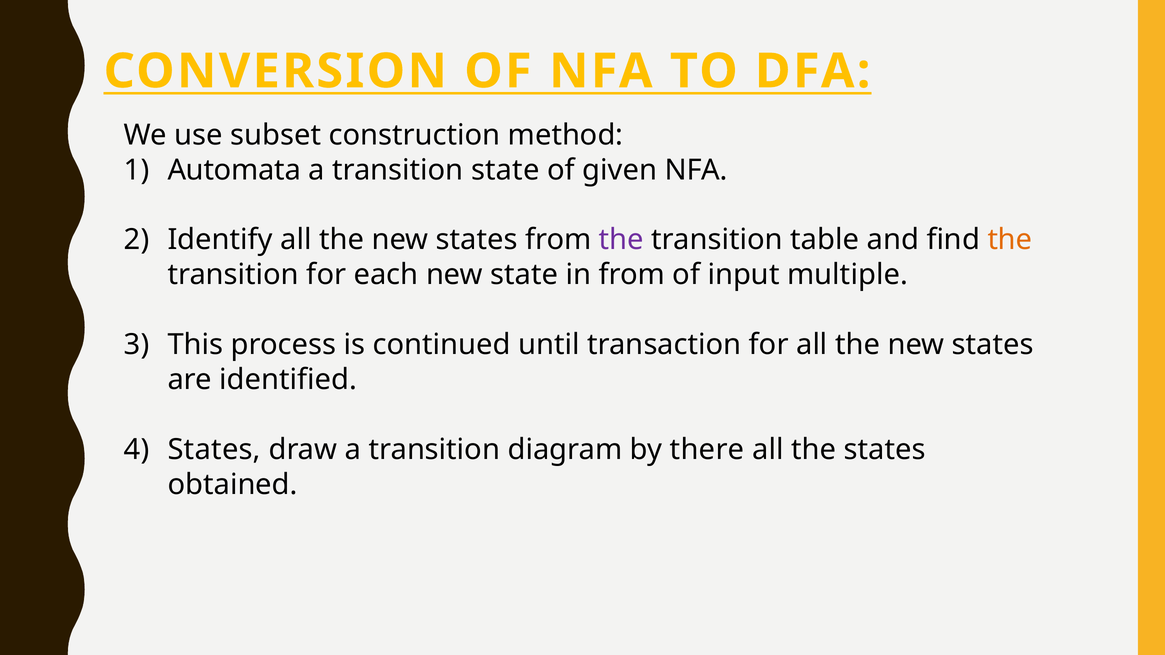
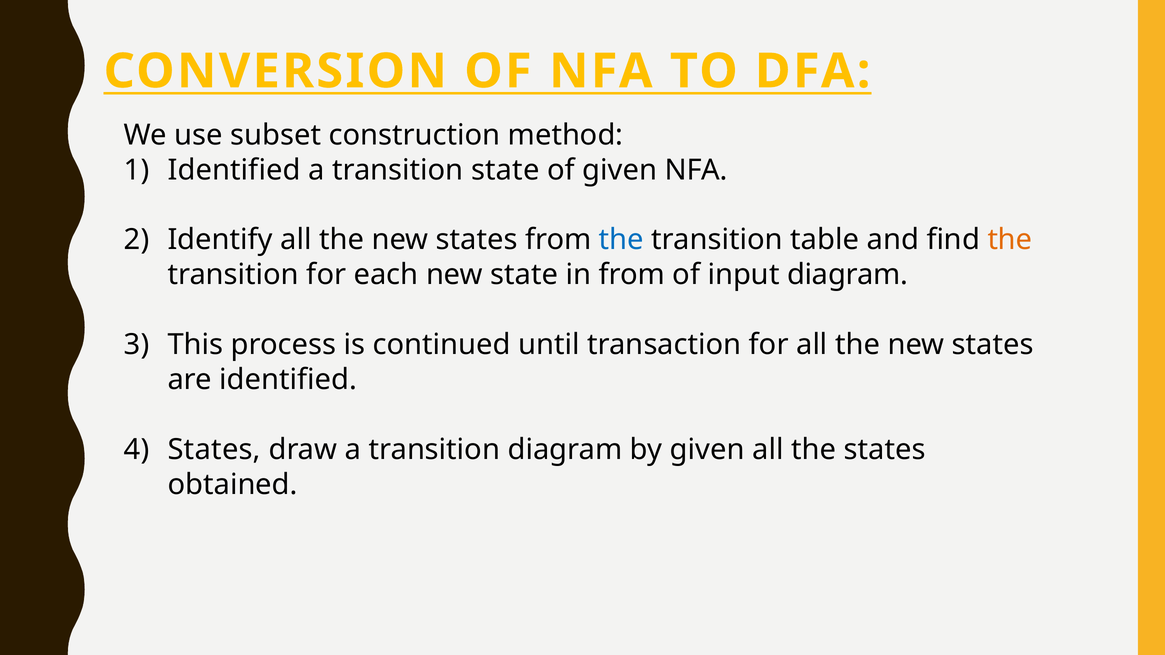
Automata at (234, 170): Automata -> Identified
the at (621, 240) colour: purple -> blue
input multiple: multiple -> diagram
by there: there -> given
